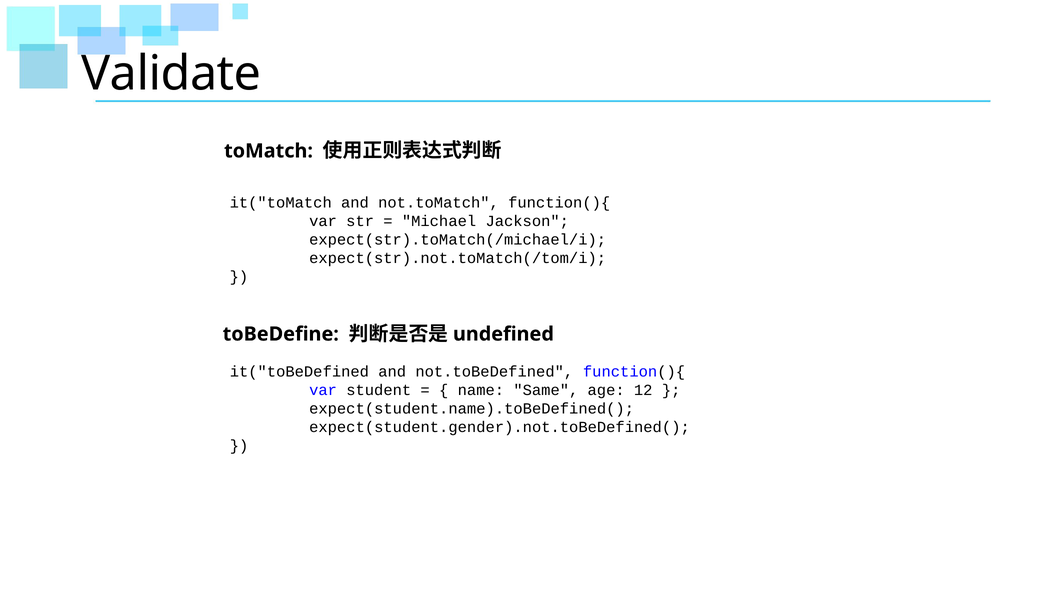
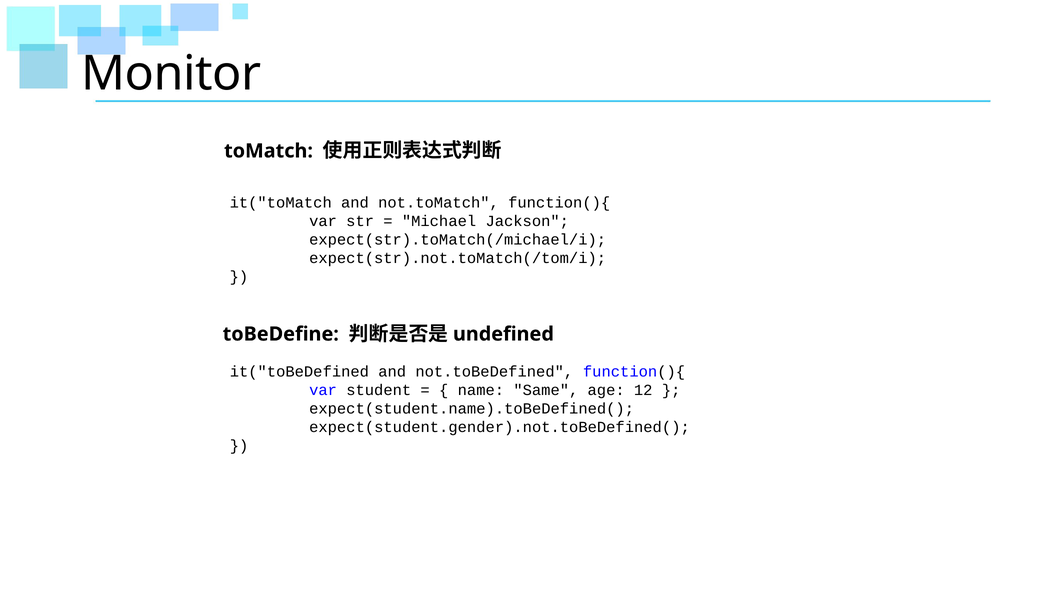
Validate: Validate -> Monitor
